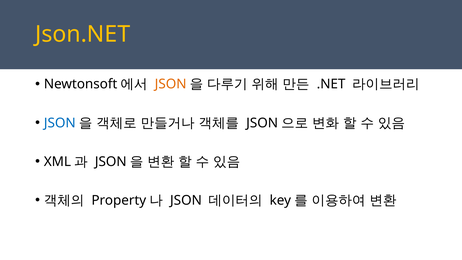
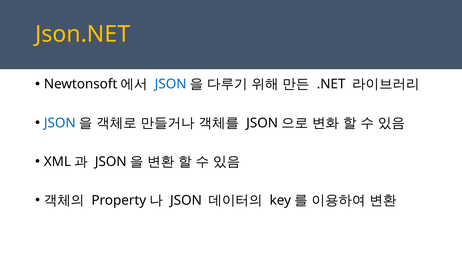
JSON at (171, 84) colour: orange -> blue
